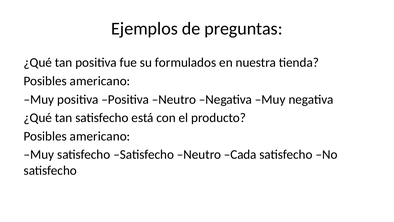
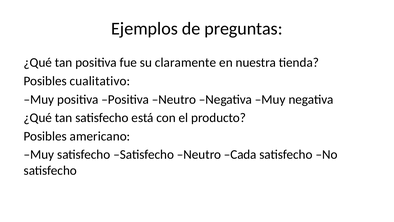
formulados: formulados -> claramente
americano at (100, 81): americano -> cualitativo
